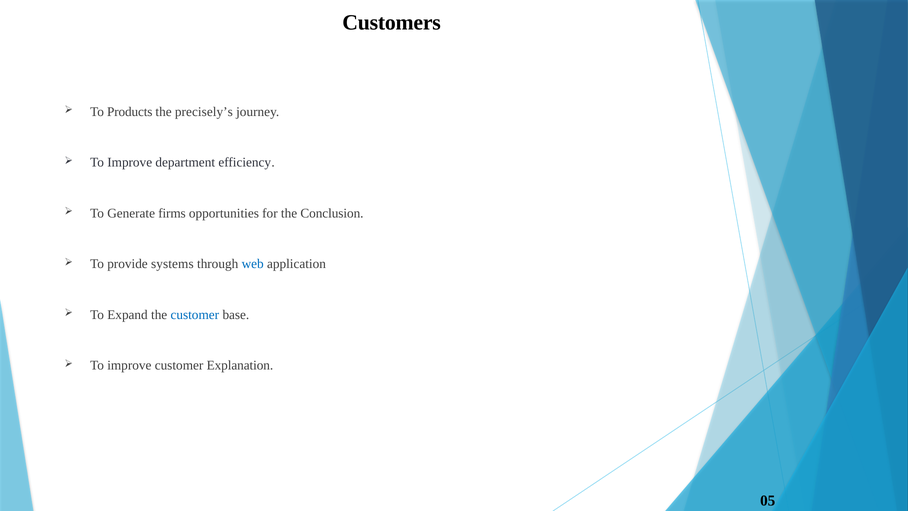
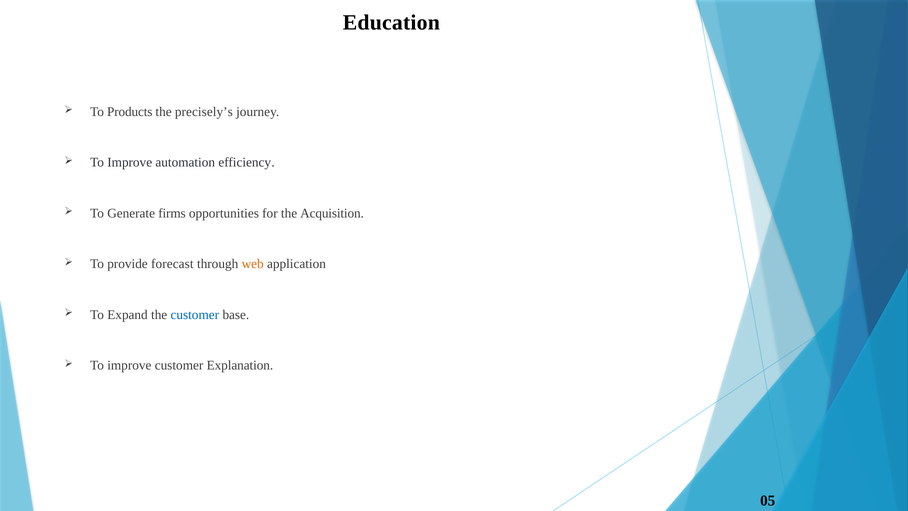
Customers: Customers -> Education
department: department -> automation
Conclusion: Conclusion -> Acquisition
systems: systems -> forecast
web colour: blue -> orange
